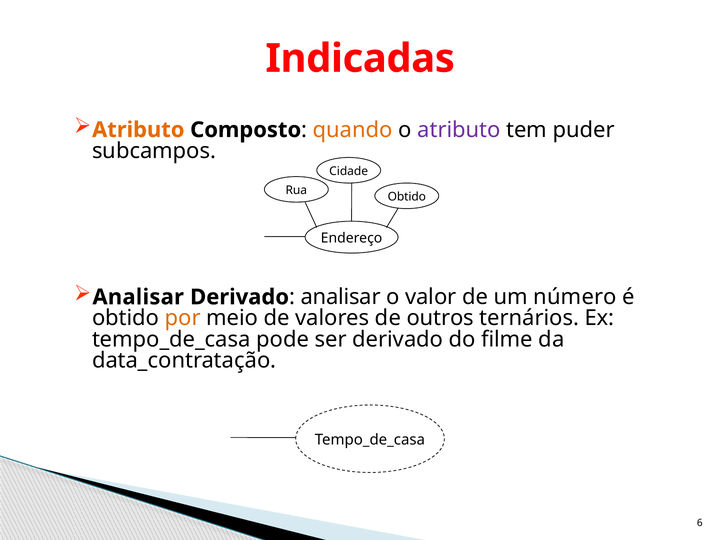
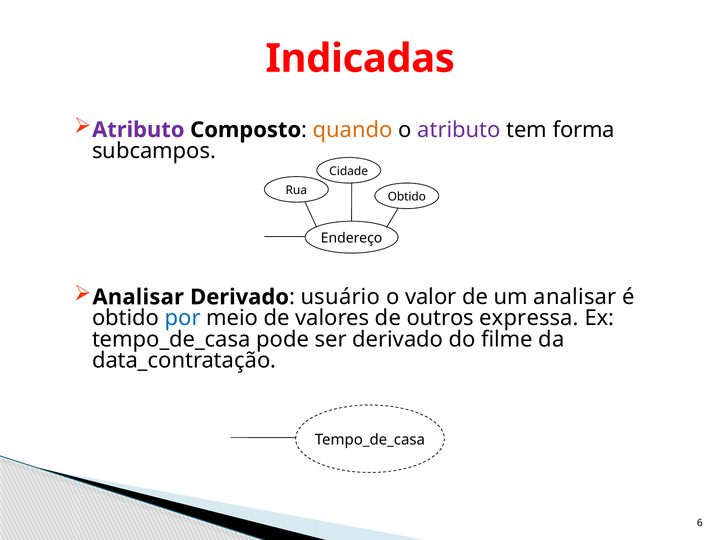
Atributo at (138, 130) colour: orange -> purple
puder: puder -> forma
analisar at (341, 297): analisar -> usuário
um número: número -> analisar
por colour: orange -> blue
ternários: ternários -> expressa
